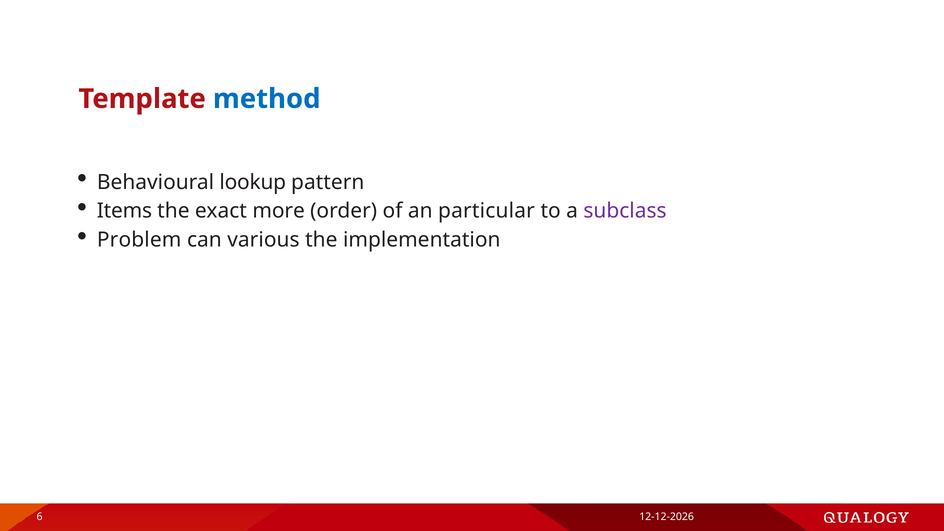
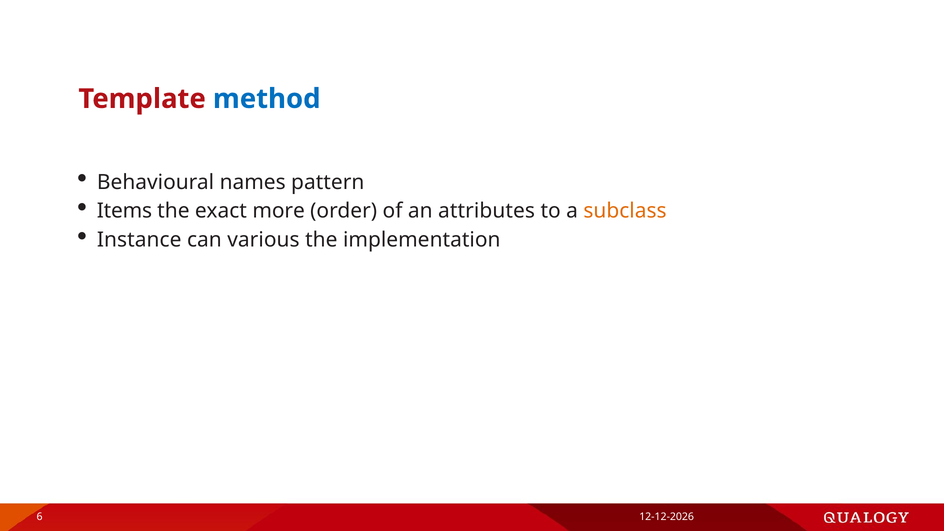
lookup: lookup -> names
particular: particular -> attributes
subclass colour: purple -> orange
Problem: Problem -> Instance
